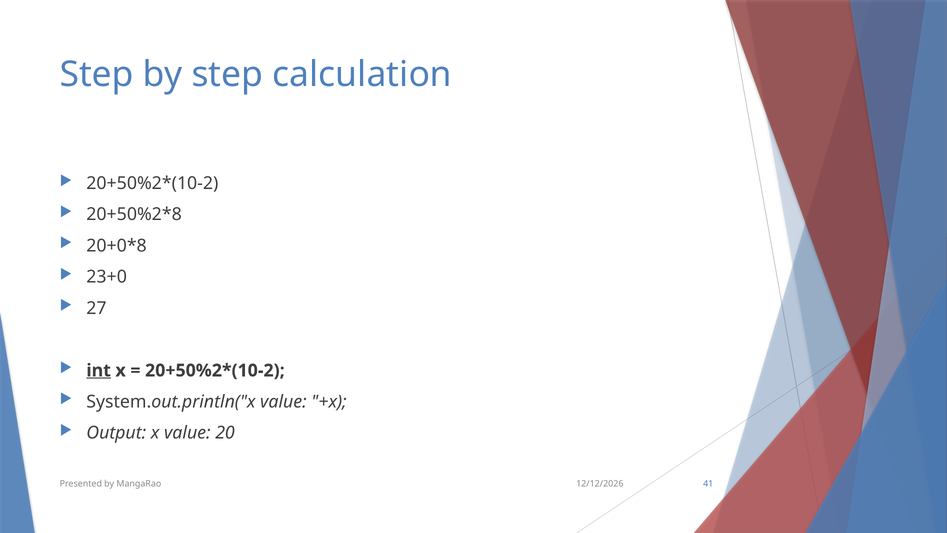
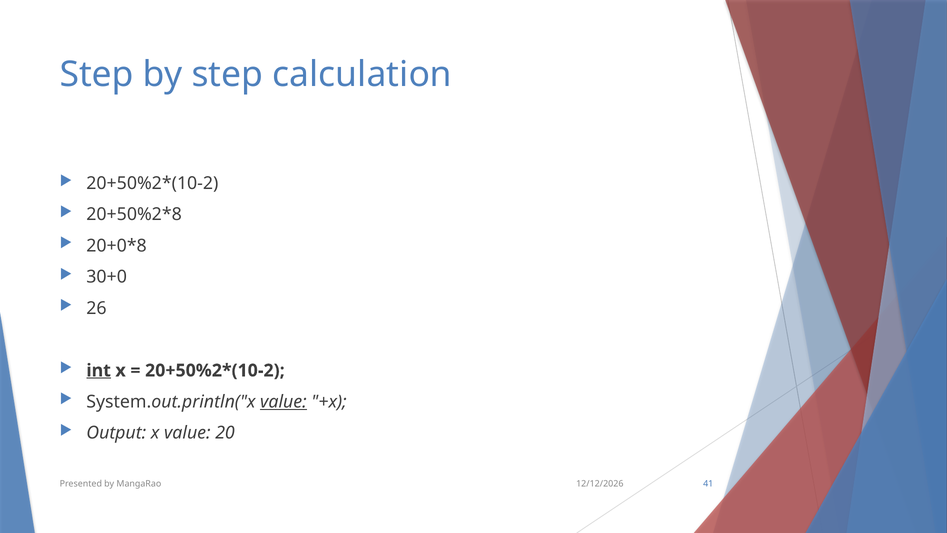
23+0: 23+0 -> 30+0
27: 27 -> 26
value at (283, 402) underline: none -> present
